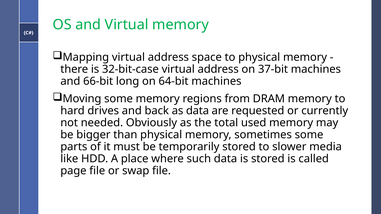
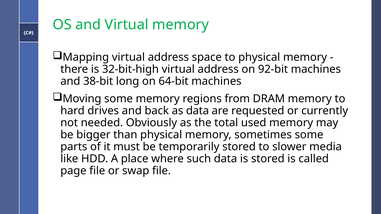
32-bit-case: 32-bit-case -> 32-bit-high
37-bit: 37-bit -> 92-bit
66-bit: 66-bit -> 38-bit
